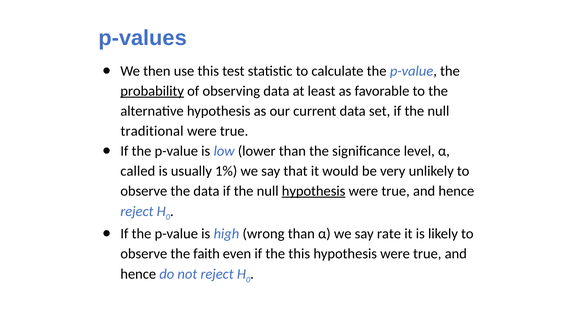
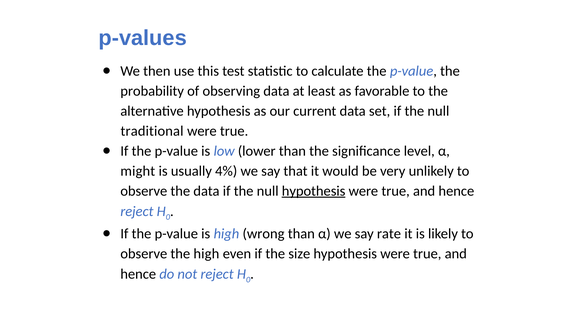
probability underline: present -> none
called: called -> might
1%: 1% -> 4%
the faith: faith -> high
the this: this -> size
